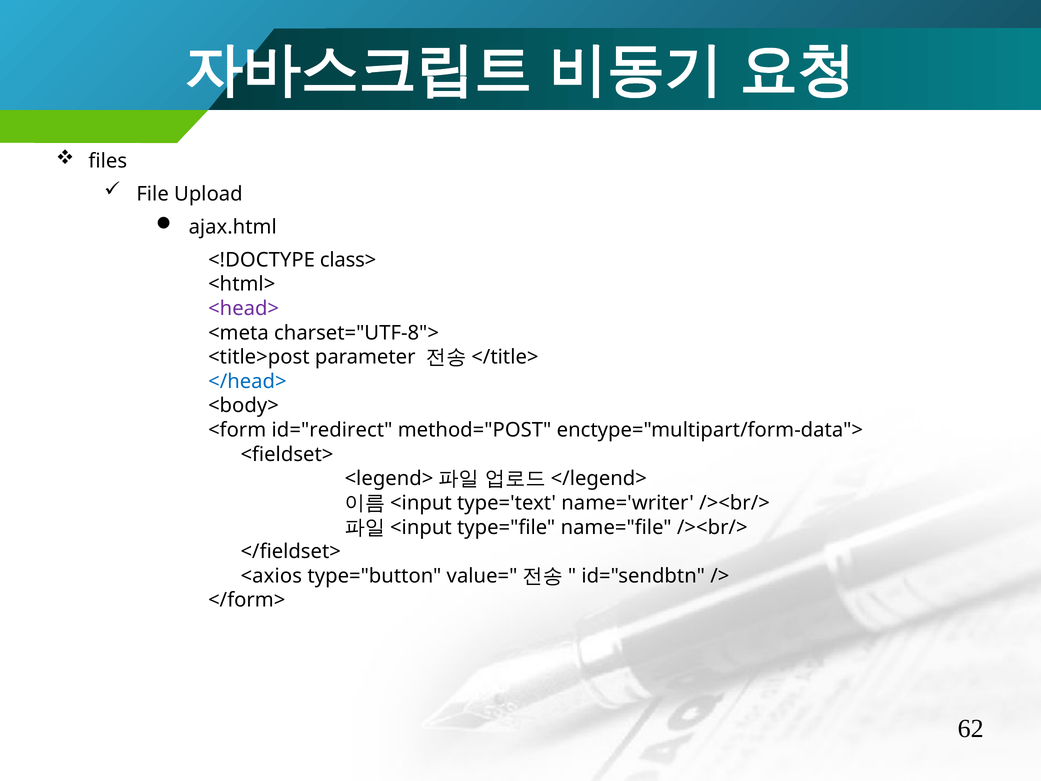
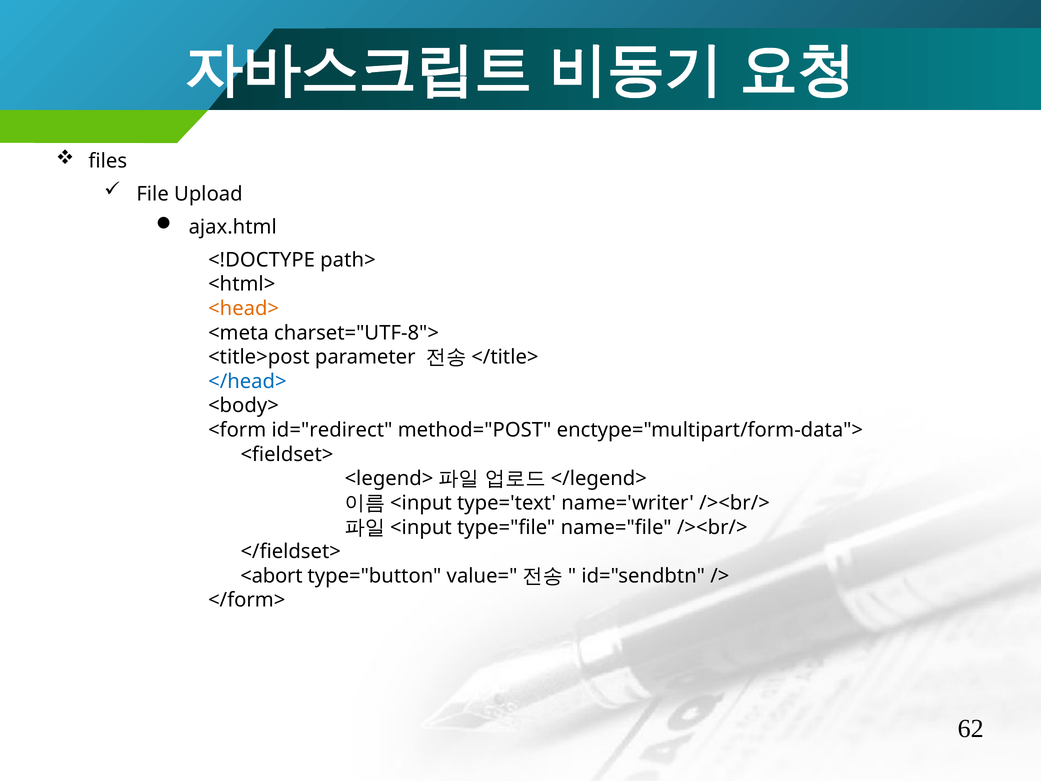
class>: class> -> path>
<head> colour: purple -> orange
<axios: <axios -> <abort
